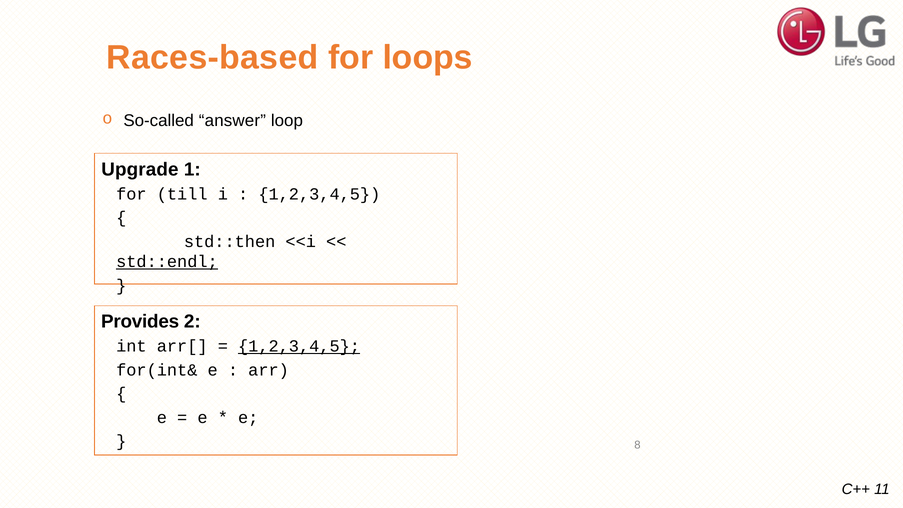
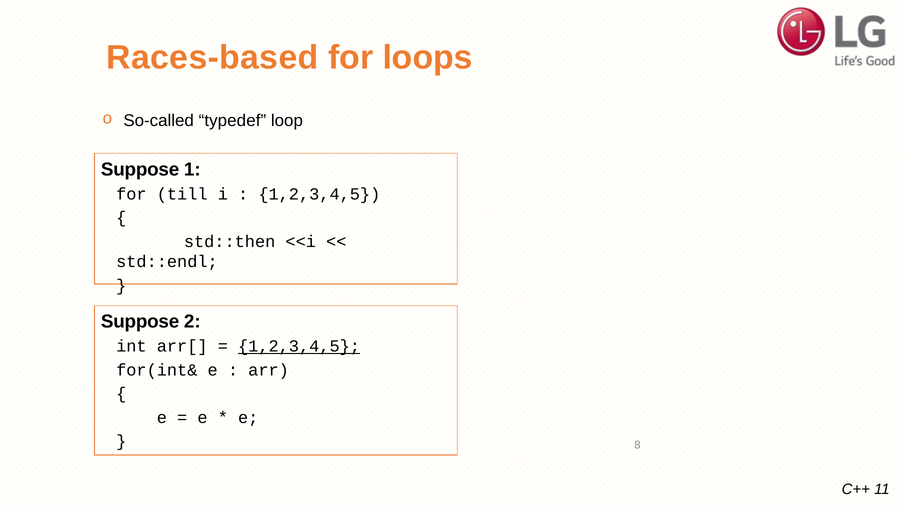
answer: answer -> typedef
Upgrade at (140, 169): Upgrade -> Suppose
std::endl underline: present -> none
Provides at (140, 322): Provides -> Suppose
